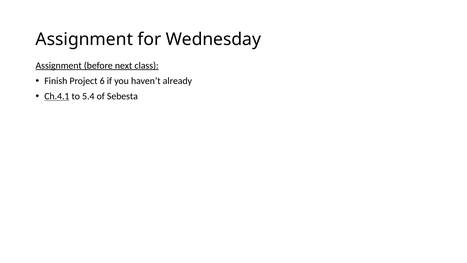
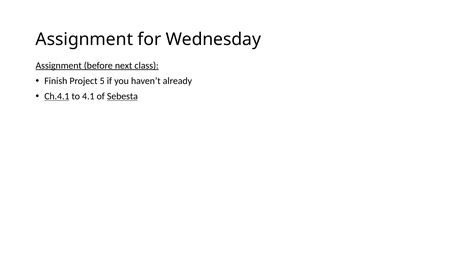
6: 6 -> 5
5.4: 5.4 -> 4.1
Sebesta underline: none -> present
